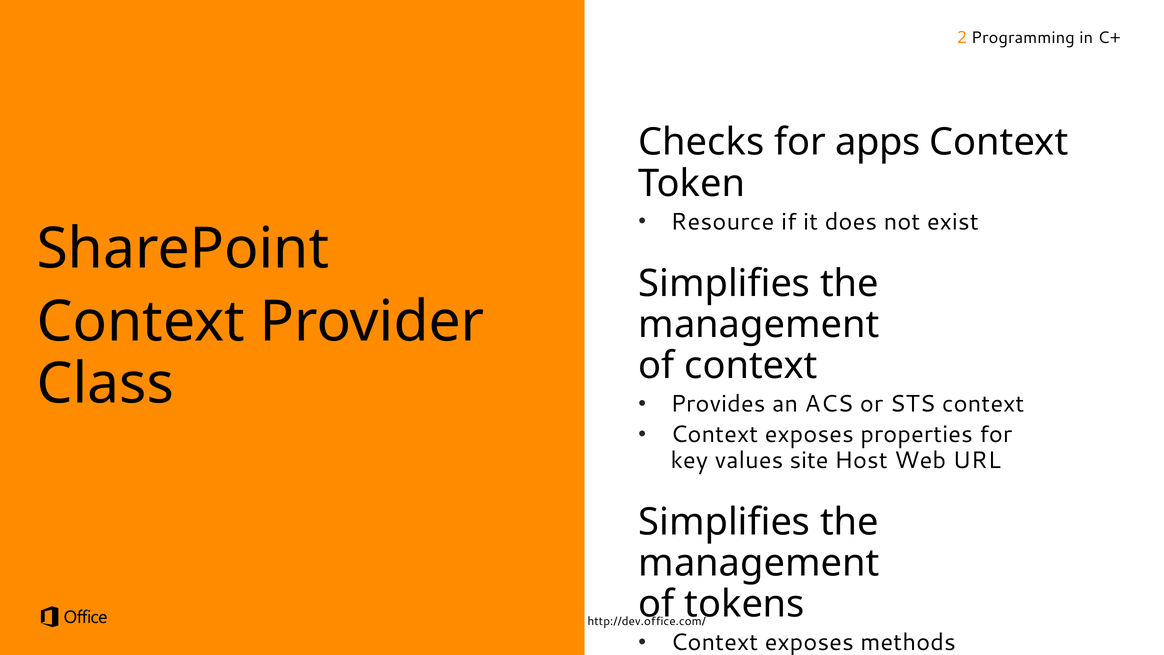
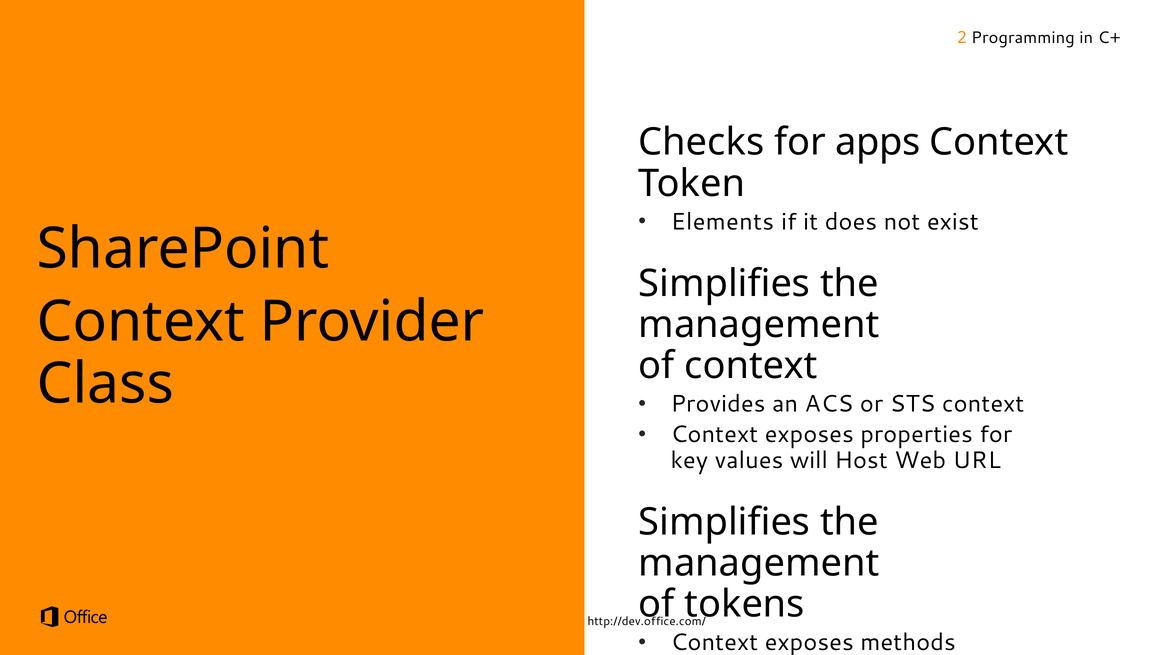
Resource: Resource -> Elements
site: site -> will
